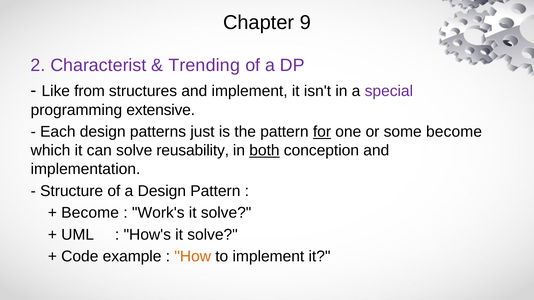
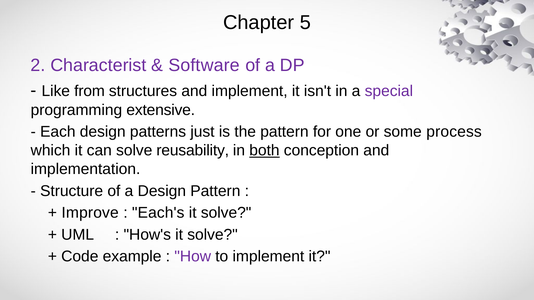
9: 9 -> 5
Trending: Trending -> Software
for underline: present -> none
some become: become -> process
Become at (90, 213): Become -> Improve
Work's: Work's -> Each's
How colour: orange -> purple
